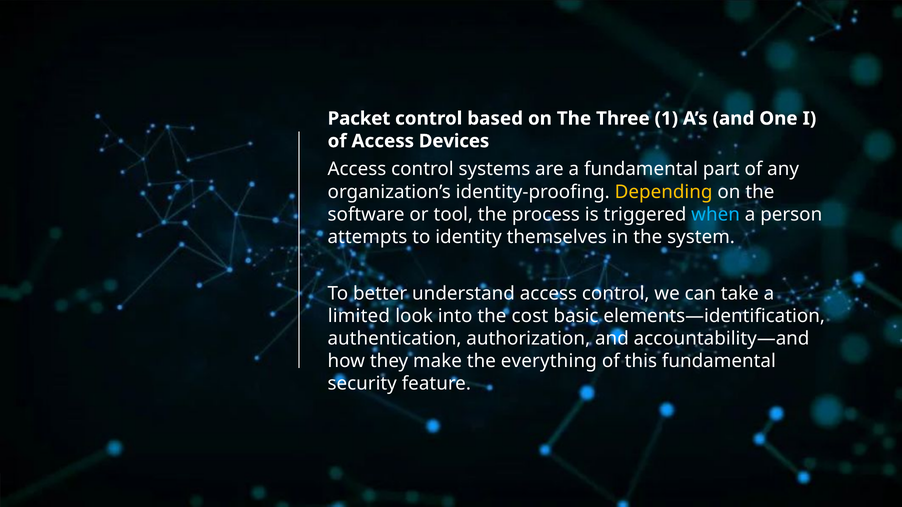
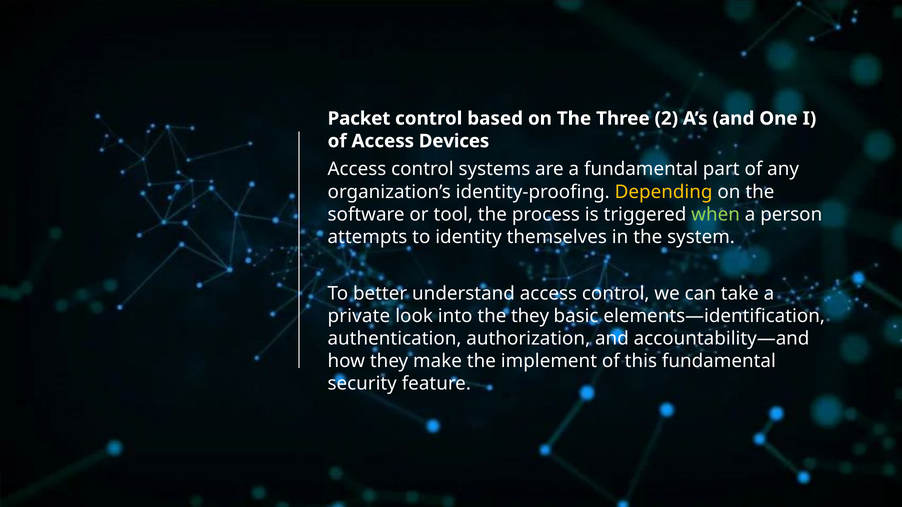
1: 1 -> 2
when colour: light blue -> light green
limited: limited -> private
the cost: cost -> they
everything: everything -> implement
